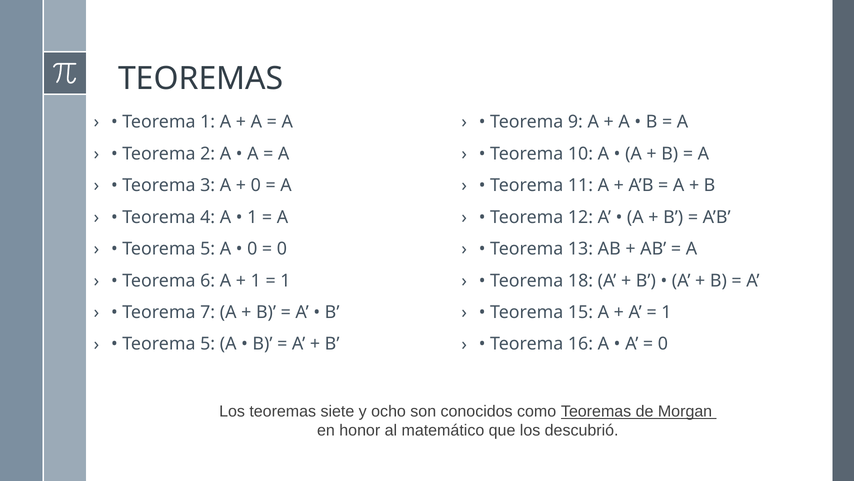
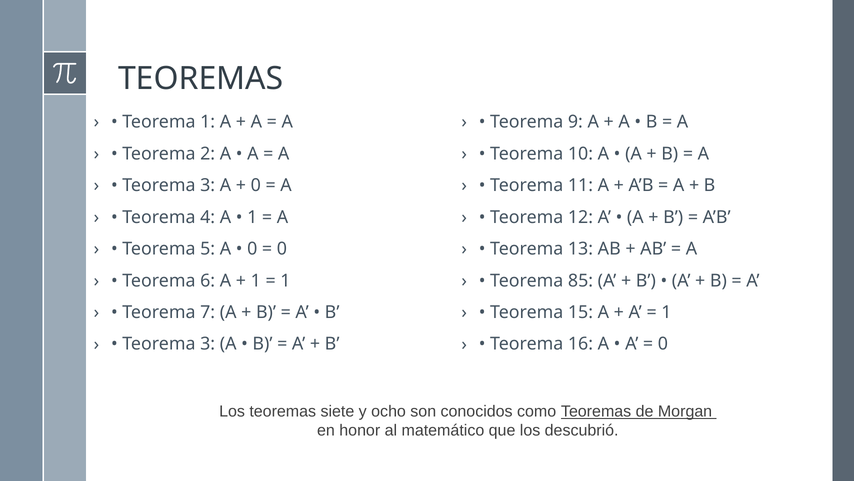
18: 18 -> 85
5 at (208, 344): 5 -> 3
